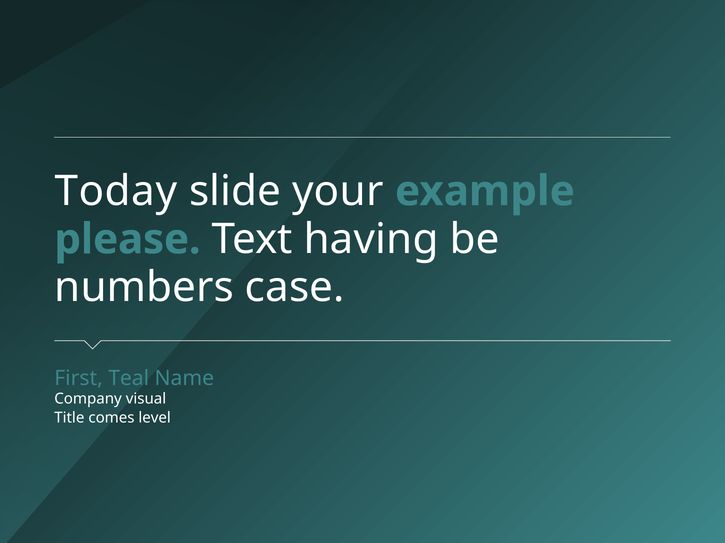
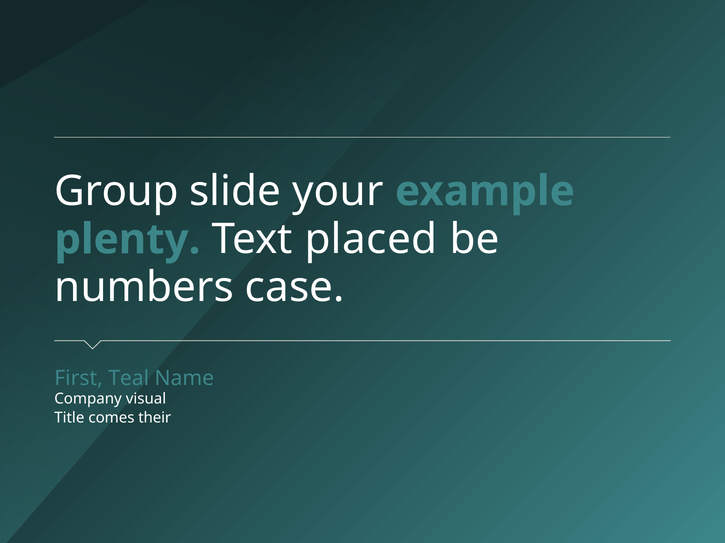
Today: Today -> Group
please: please -> plenty
having: having -> placed
level: level -> their
